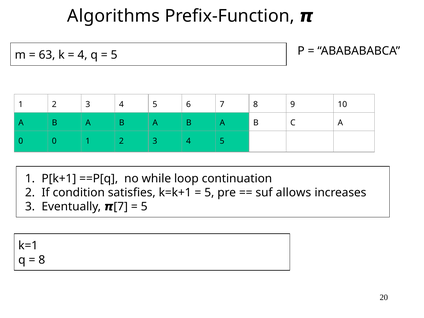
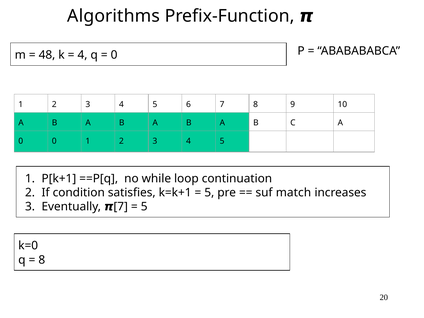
63: 63 -> 48
5 at (114, 55): 5 -> 0
allows: allows -> match
k=1: k=1 -> k=0
